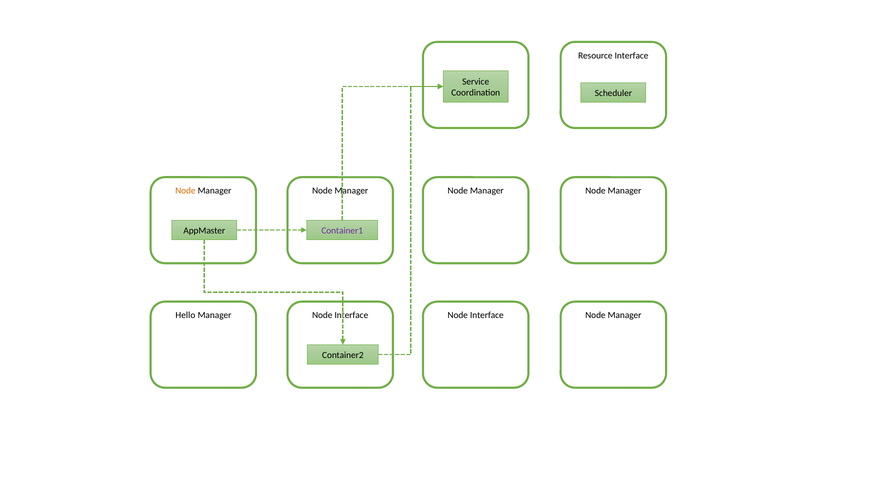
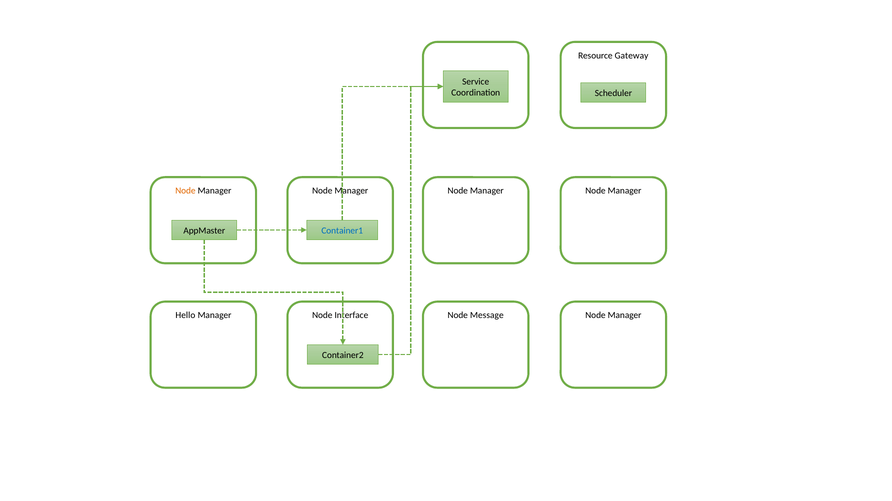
Resource Interface: Interface -> Gateway
Container1 colour: purple -> blue
Interface at (487, 316): Interface -> Message
